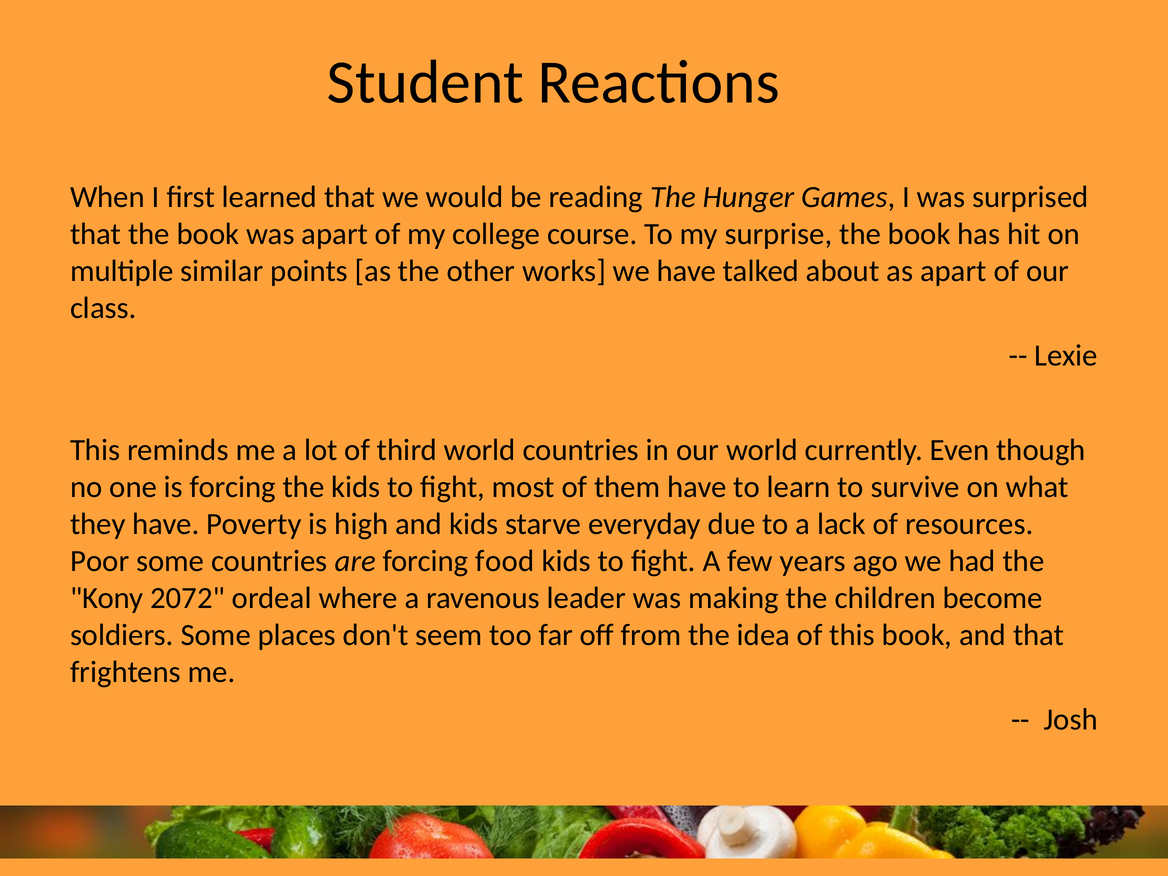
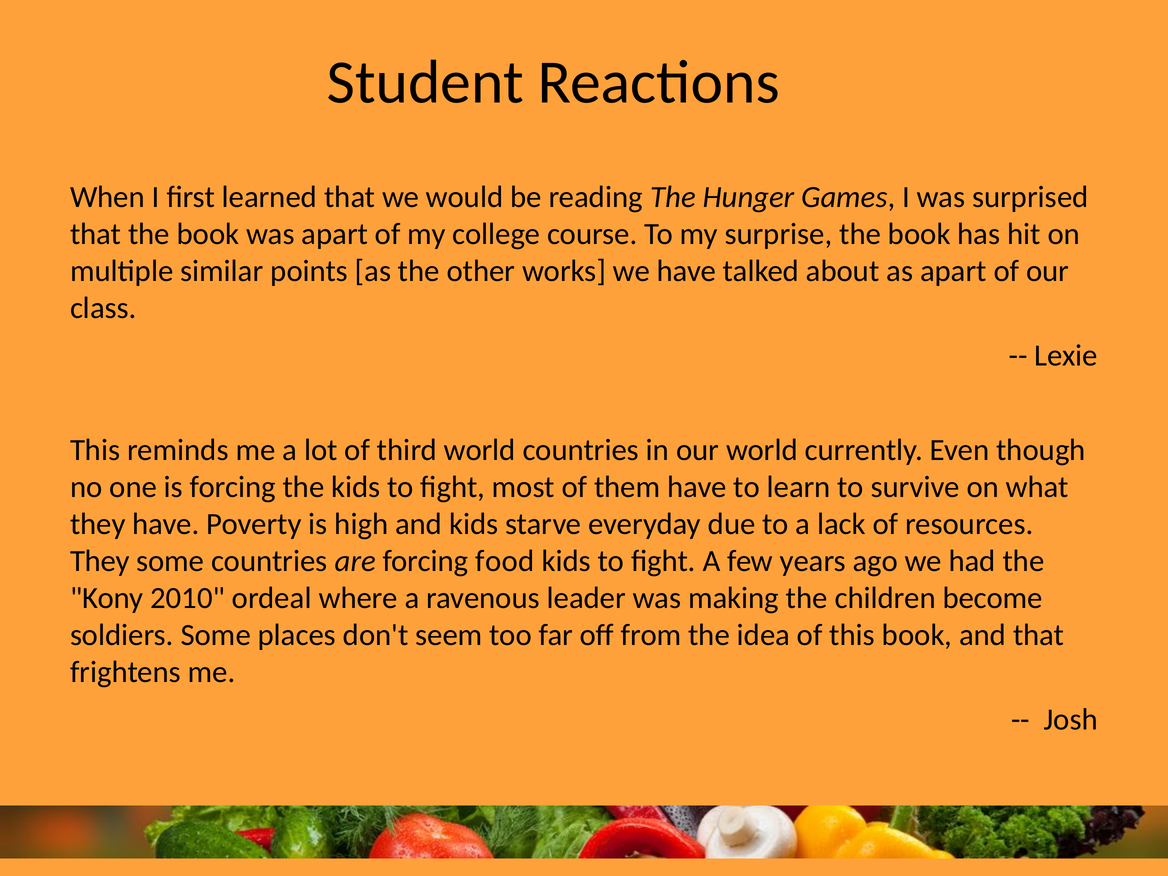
Poor at (100, 561): Poor -> They
2072: 2072 -> 2010
